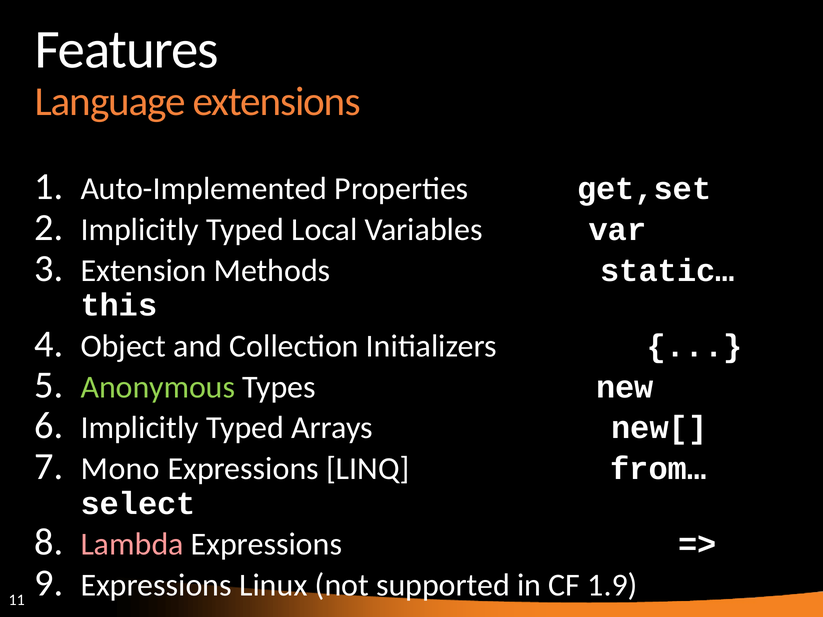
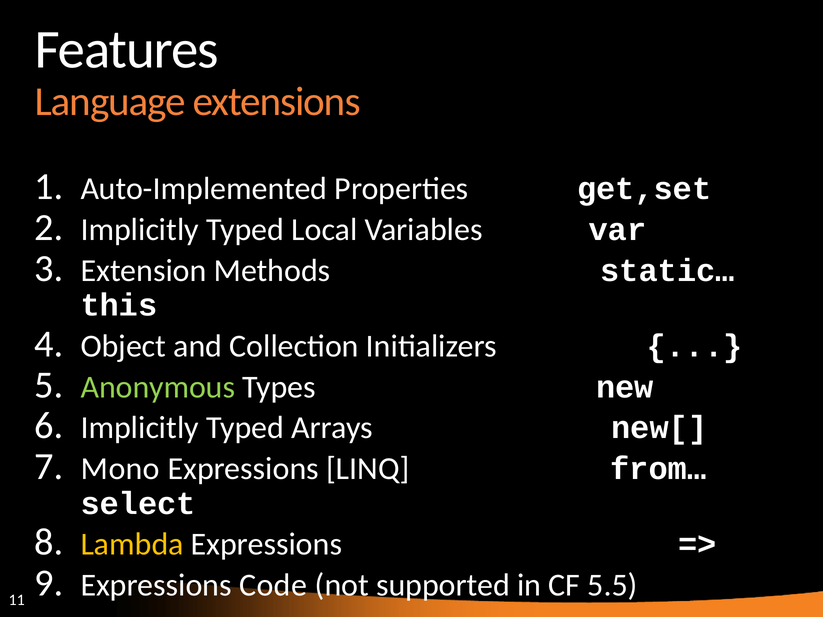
Lambda colour: pink -> yellow
Linux: Linux -> Code
1.9: 1.9 -> 5.5
